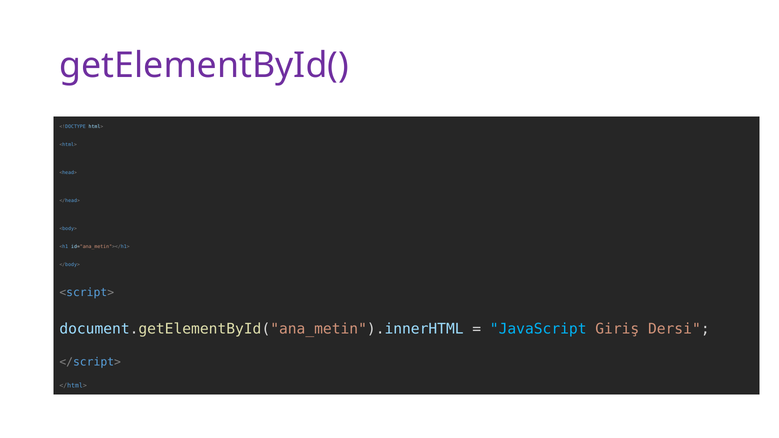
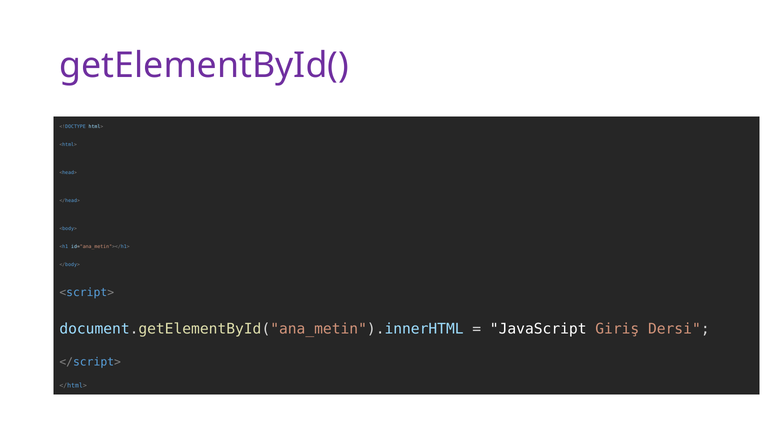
JavaScript colour: light blue -> white
